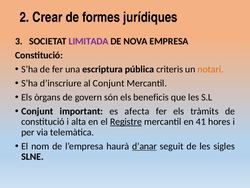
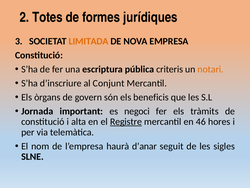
Crear: Crear -> Totes
LIMITADA colour: purple -> orange
Conjunt at (37, 111): Conjunt -> Jornada
afecta: afecta -> negoci
41: 41 -> 46
d’anar underline: present -> none
